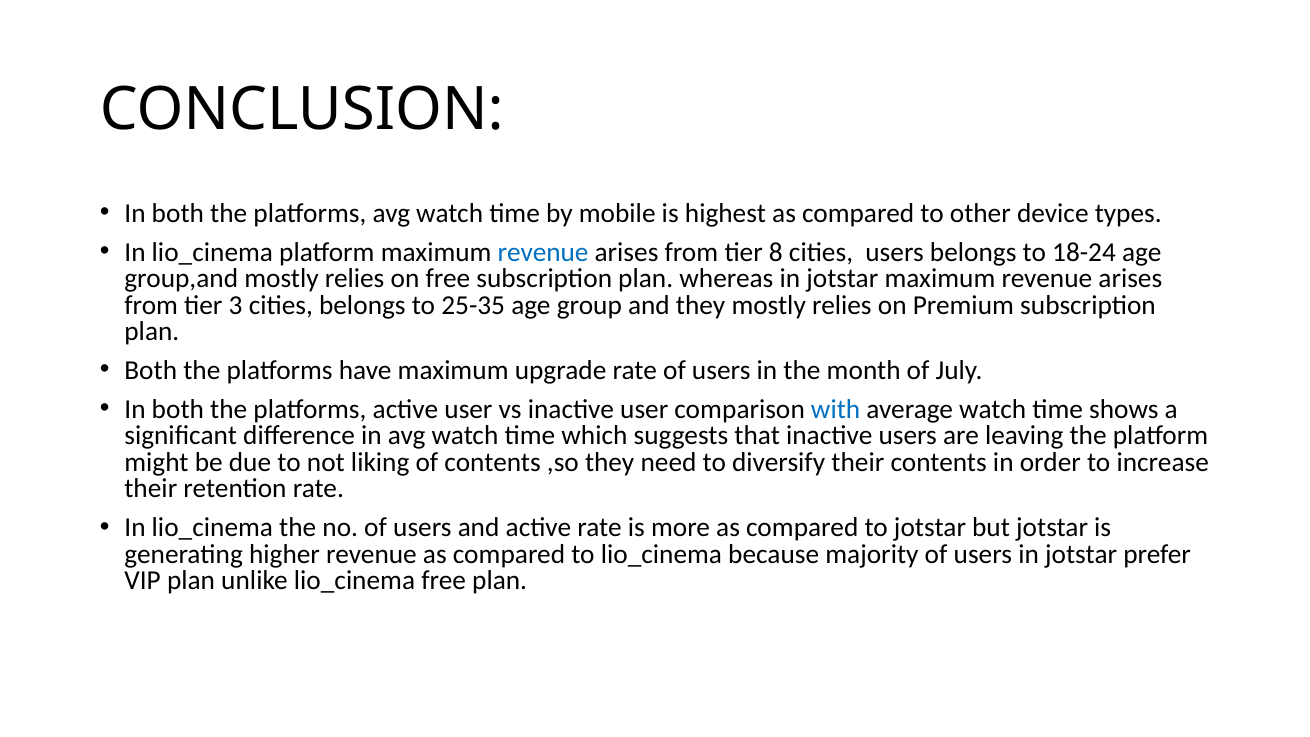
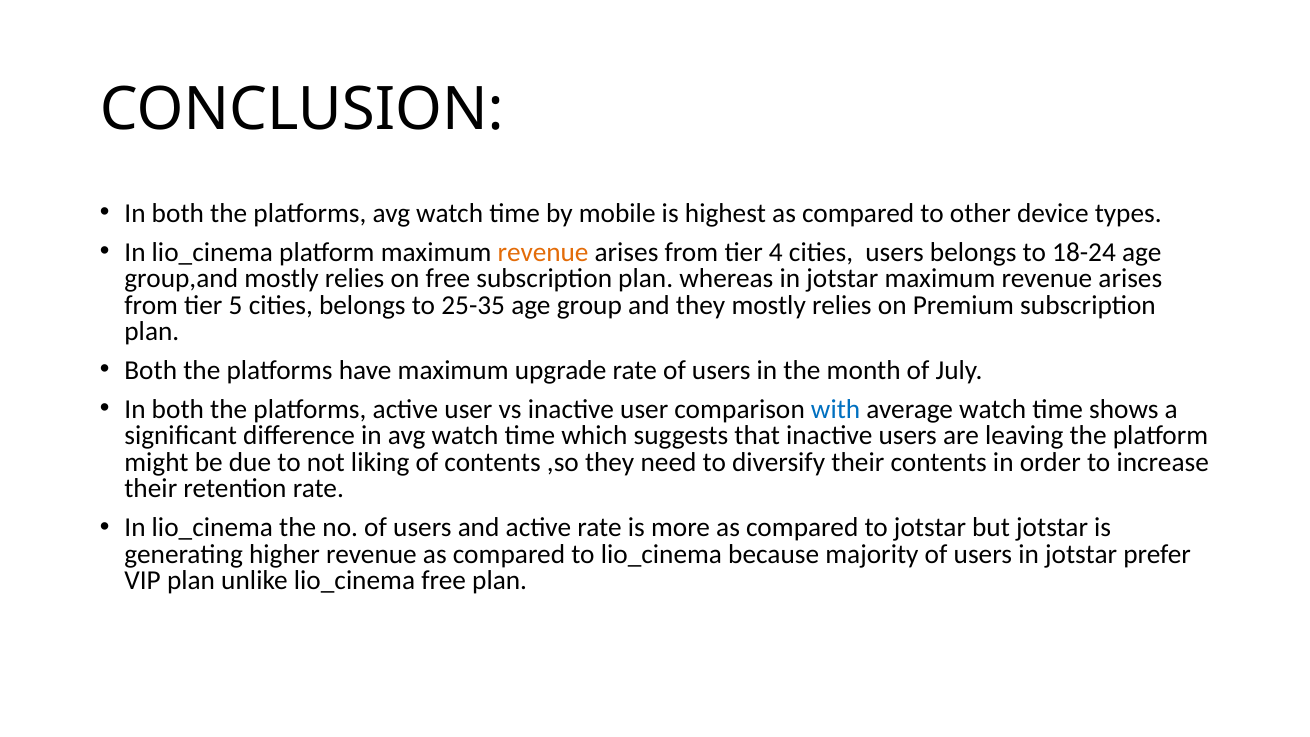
revenue at (543, 252) colour: blue -> orange
8: 8 -> 4
3: 3 -> 5
